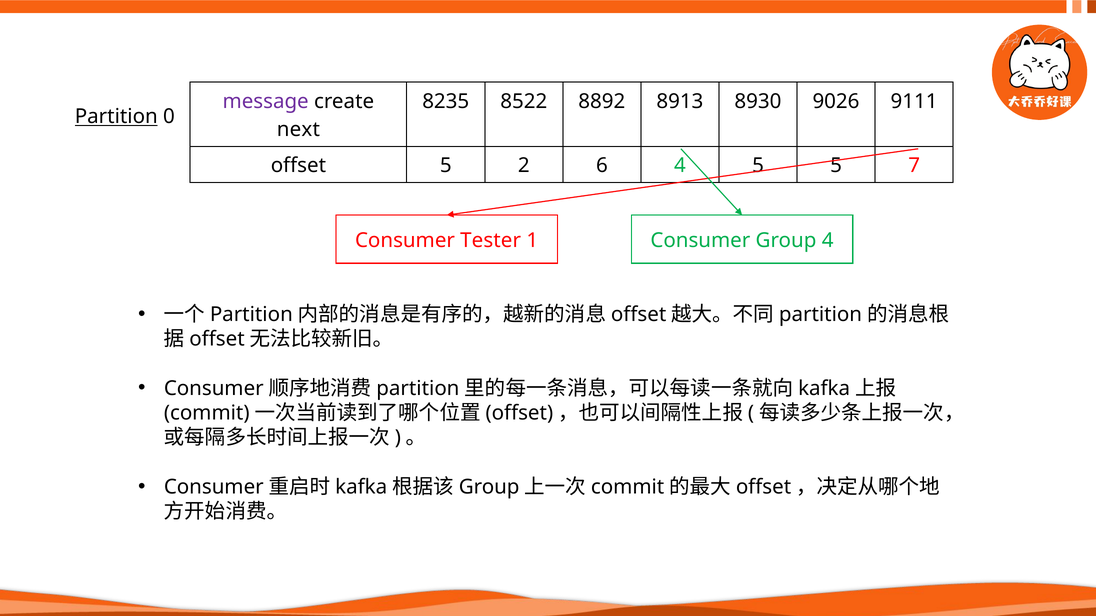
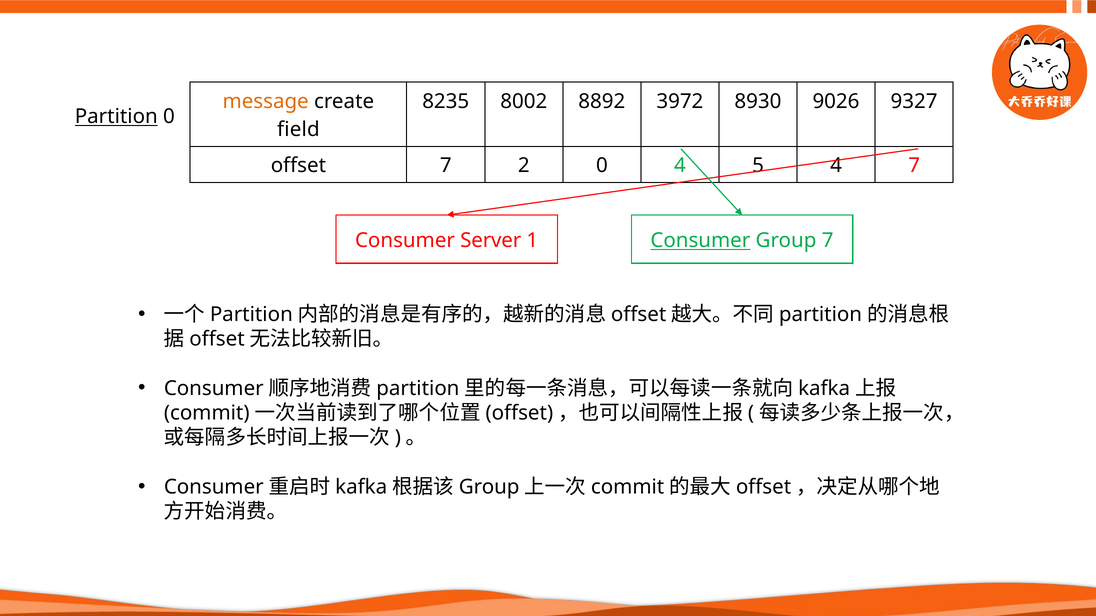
message colour: purple -> orange
8522: 8522 -> 8002
8913: 8913 -> 3972
9111: 9111 -> 9327
next: next -> field
offset 5: 5 -> 7
2 6: 6 -> 0
5 5: 5 -> 4
Tester: Tester -> Server
Consumer at (700, 241) underline: none -> present
Group 4: 4 -> 7
